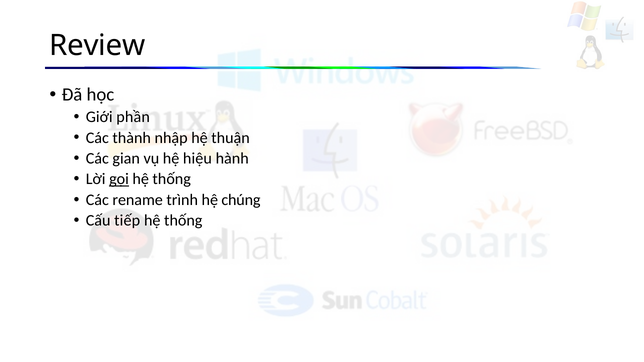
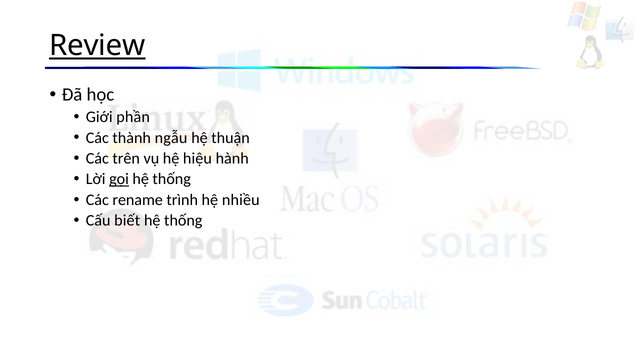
Review underline: none -> present
nhập: nhập -> ngẫu
gian: gian -> trên
chúng: chúng -> nhiều
tiếp: tiếp -> biết
